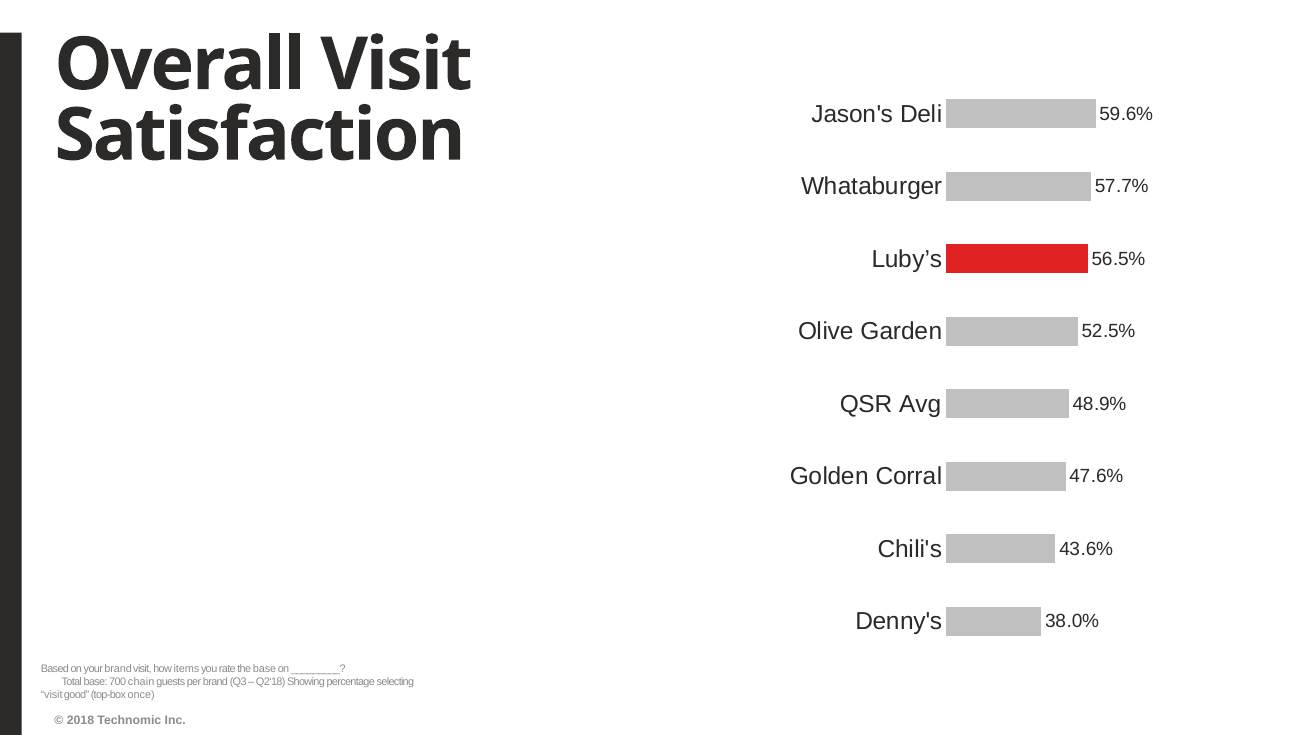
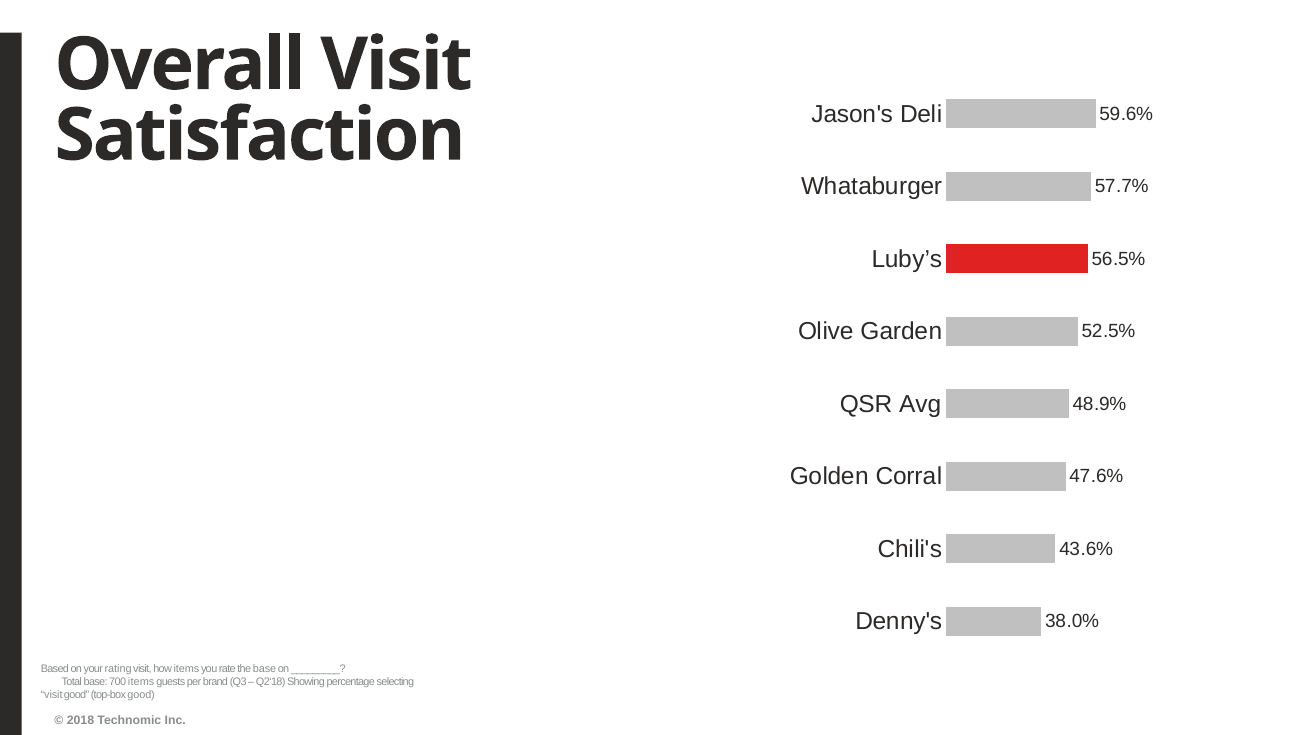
your brand: brand -> rating
700 chain: chain -> items
top-box once: once -> good
